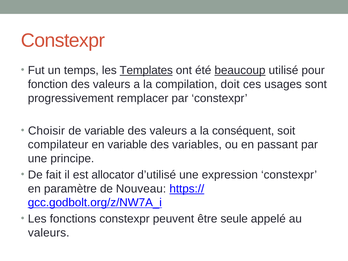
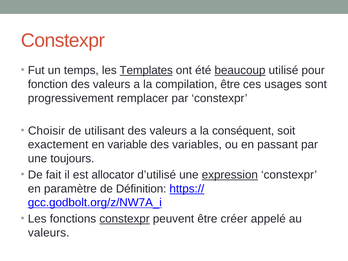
compilation doit: doit -> être
de variable: variable -> utilisant
compilateur: compilateur -> exactement
principe: principe -> toujours
expression underline: none -> present
Nouveau: Nouveau -> Définition
constexpr at (125, 219) underline: none -> present
seule: seule -> créer
